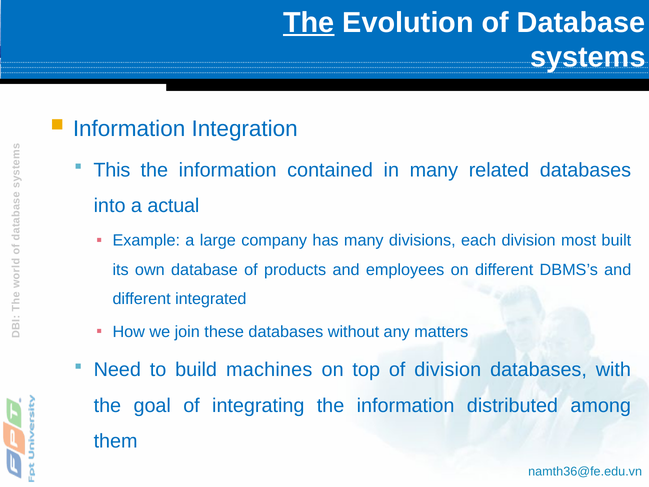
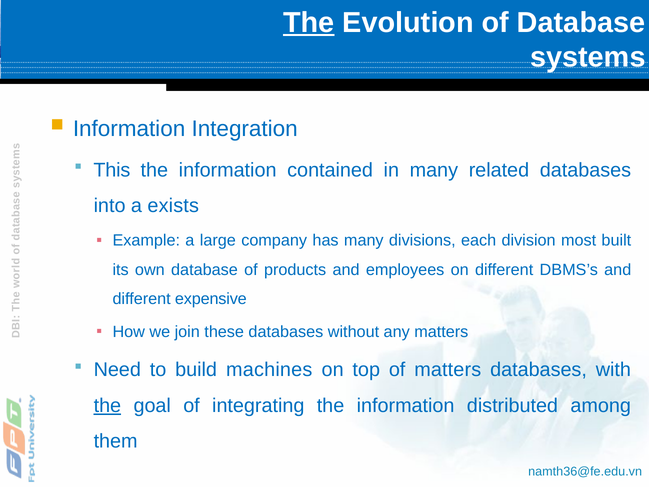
actual: actual -> exists
integrated: integrated -> expensive
of division: division -> matters
the at (107, 405) underline: none -> present
